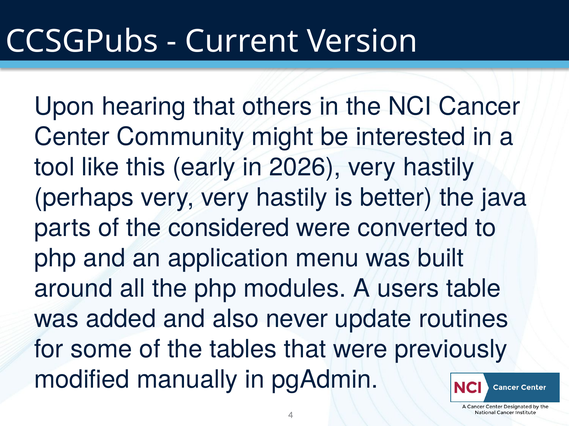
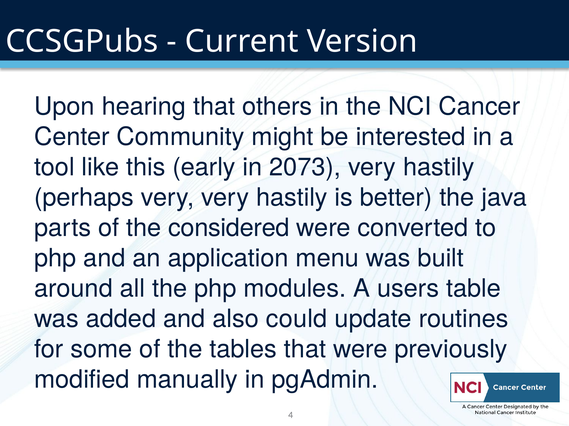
2026: 2026 -> 2073
never: never -> could
